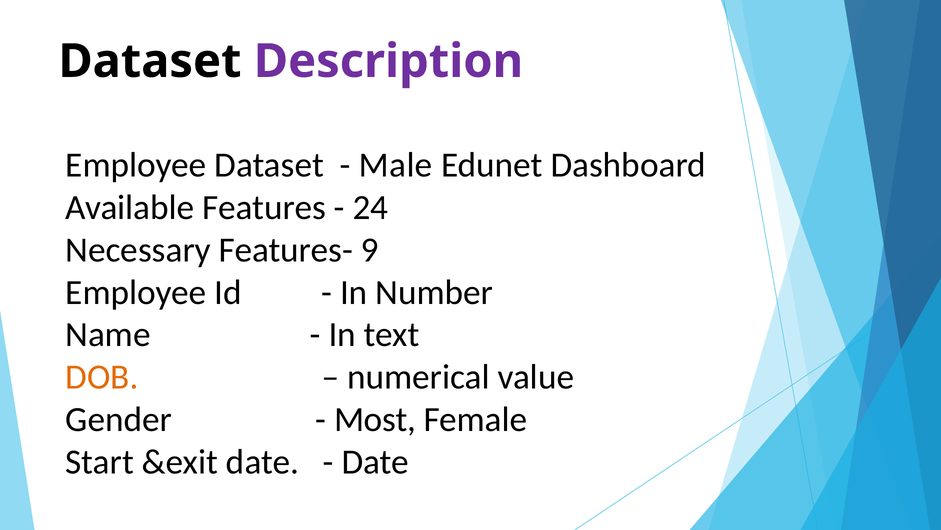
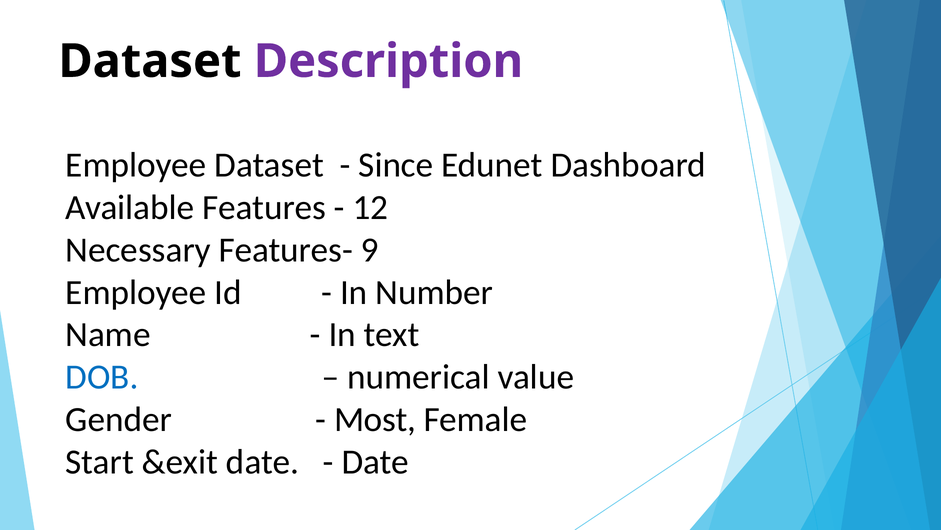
Male: Male -> Since
24: 24 -> 12
DOB colour: orange -> blue
